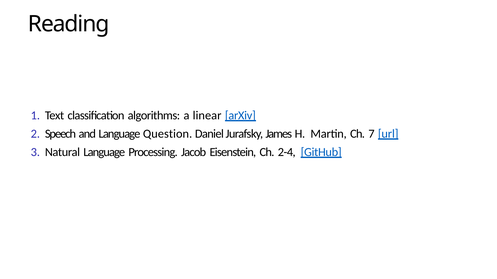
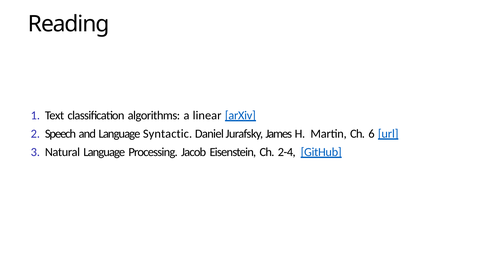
Question: Question -> Syntactic
7: 7 -> 6
